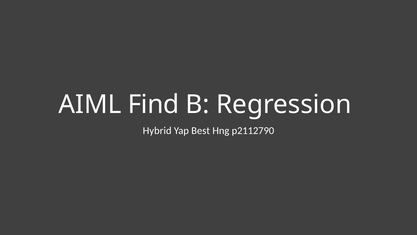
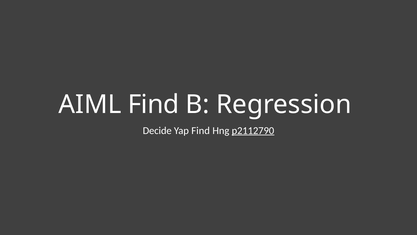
Hybrid: Hybrid -> Decide
Yap Best: Best -> Find
p2112790 underline: none -> present
